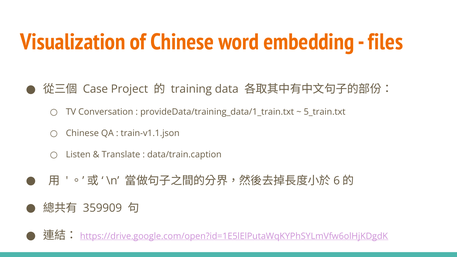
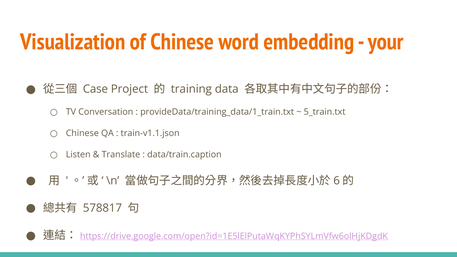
files: files -> your
359909: 359909 -> 578817
